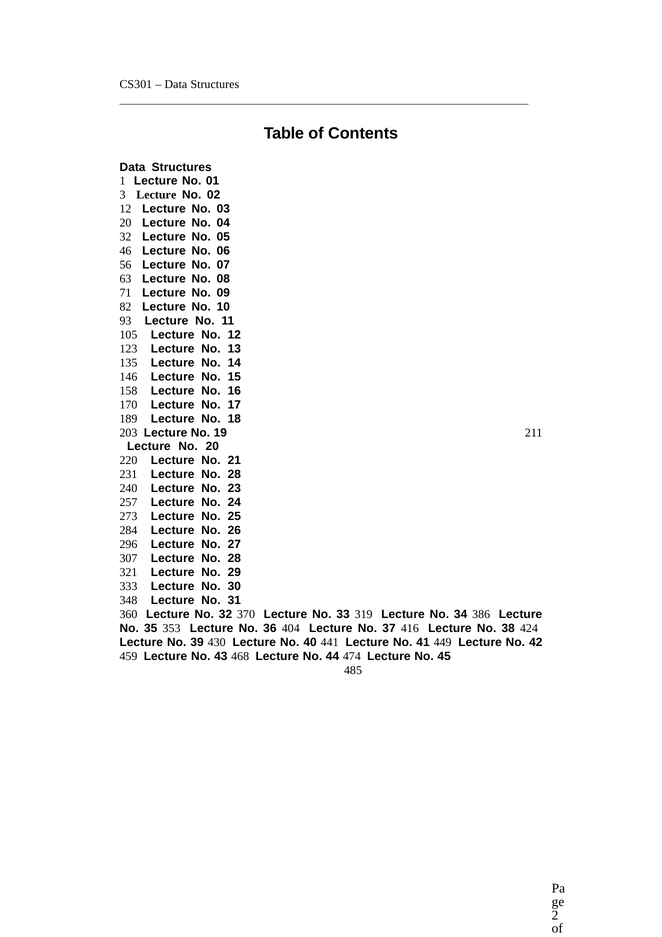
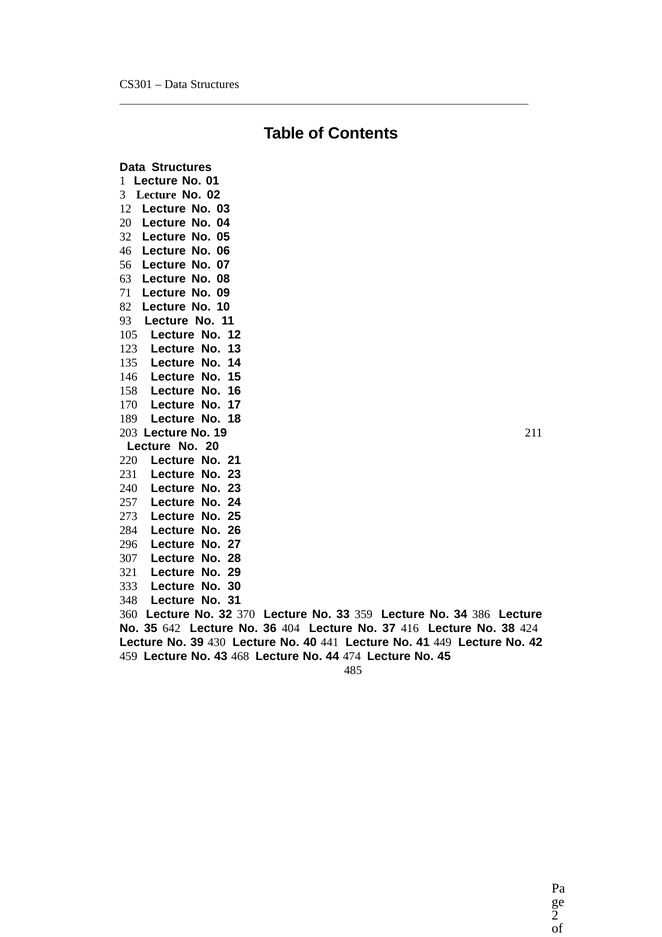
231 Lecture No 28: 28 -> 23
319: 319 -> 359
353: 353 -> 642
